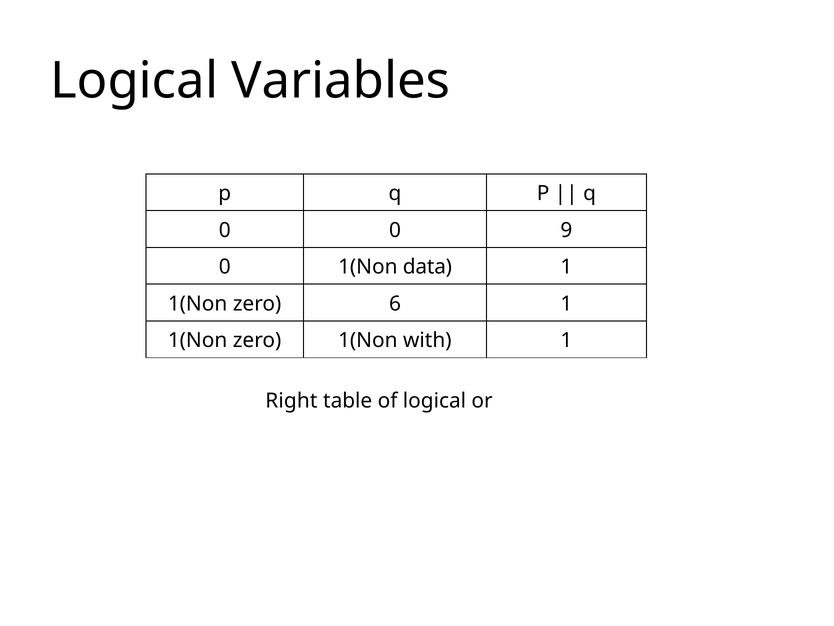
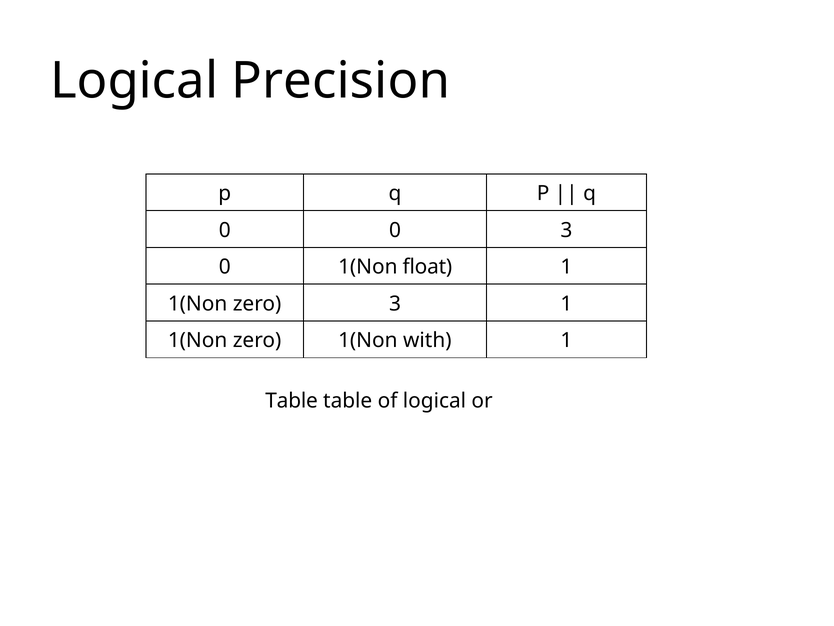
Variables: Variables -> Precision
0 9: 9 -> 3
data: data -> float
zero 6: 6 -> 3
Right at (291, 400): Right -> Table
